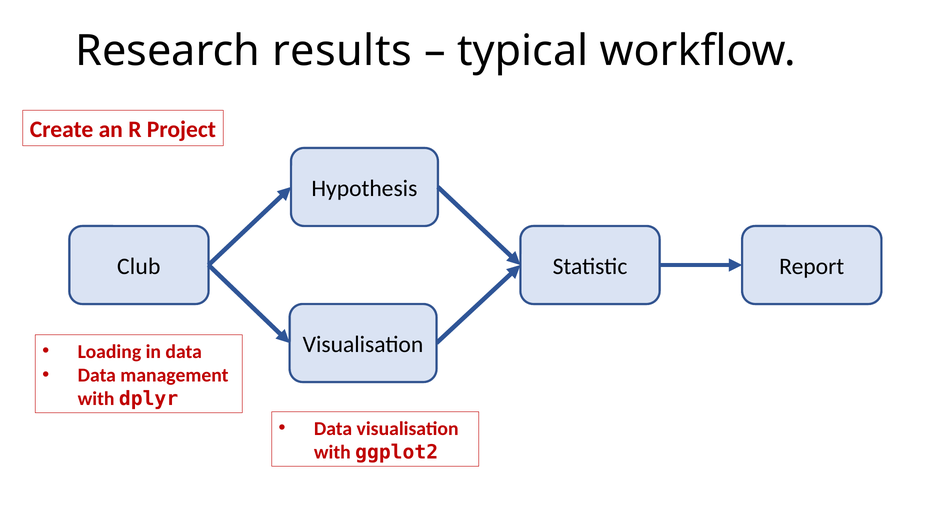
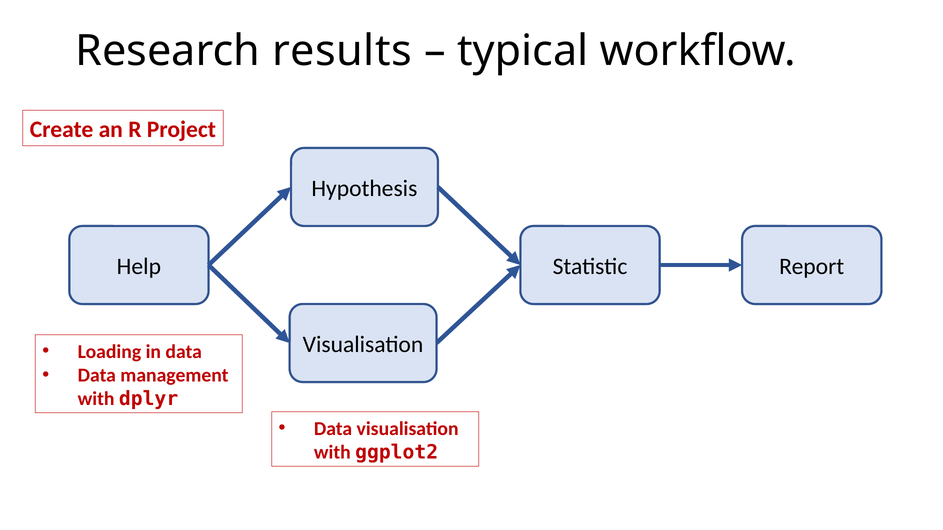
Club: Club -> Help
